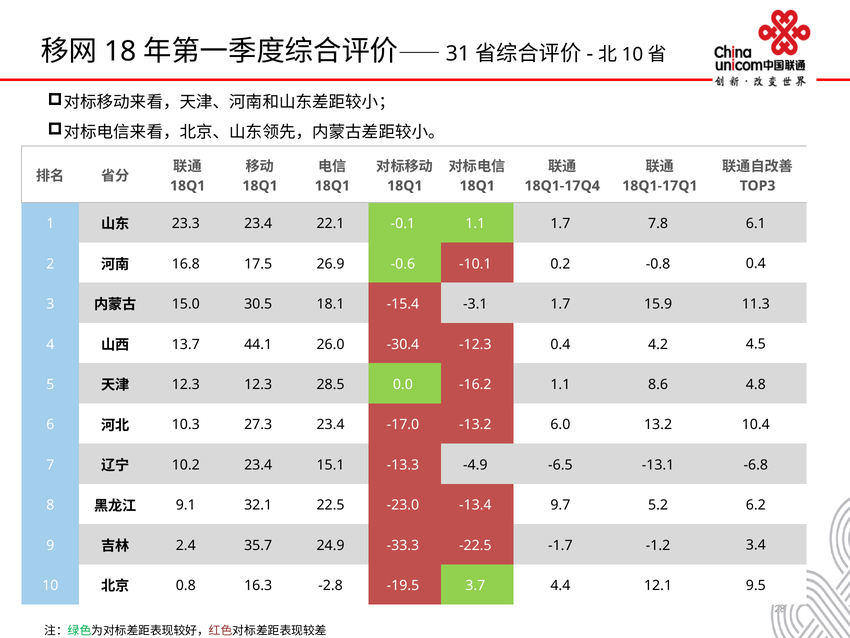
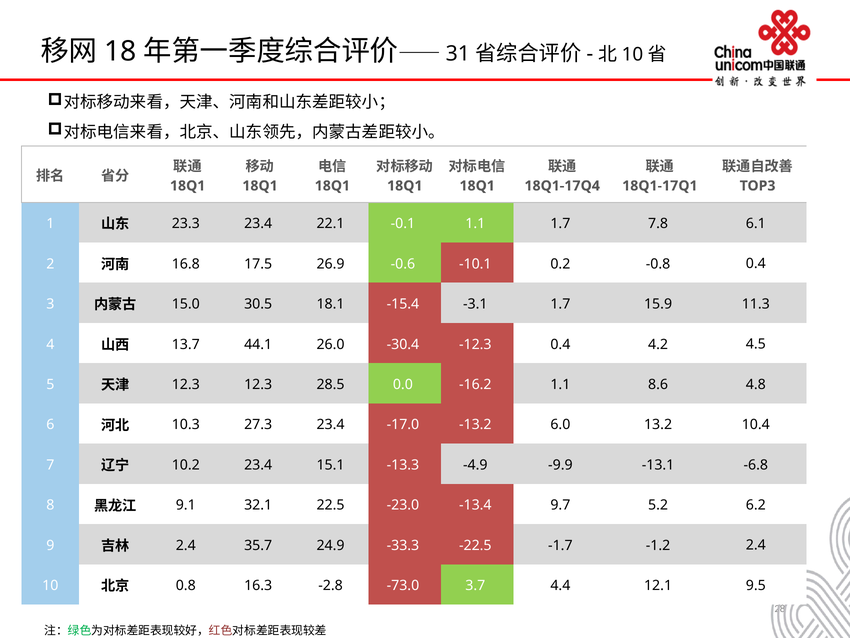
-6.5: -6.5 -> -9.9
-1.2 3.4: 3.4 -> 2.4
-19.5: -19.5 -> -73.0
